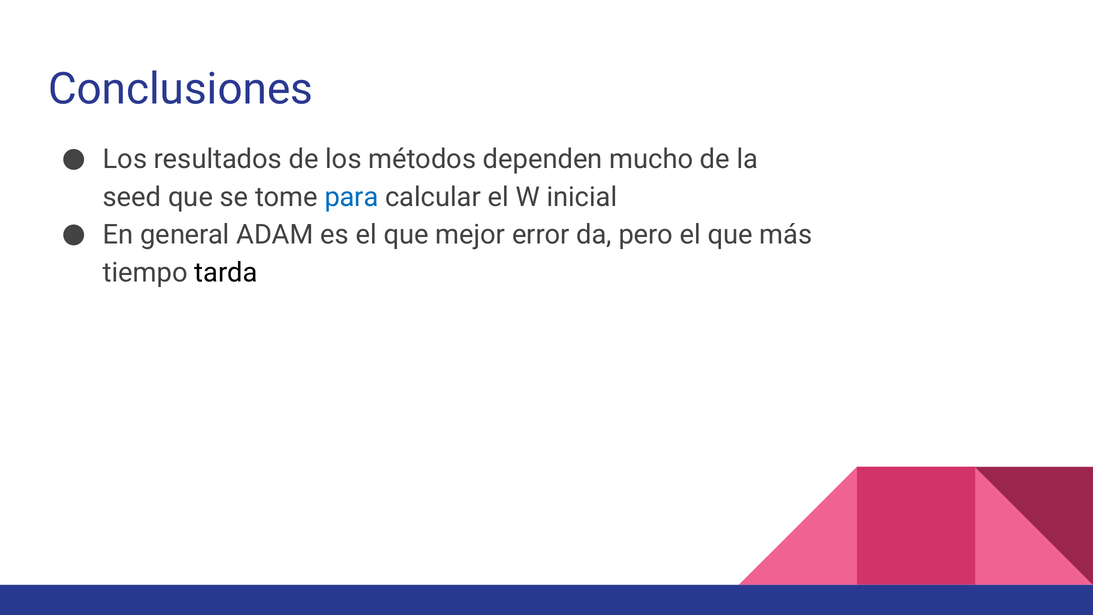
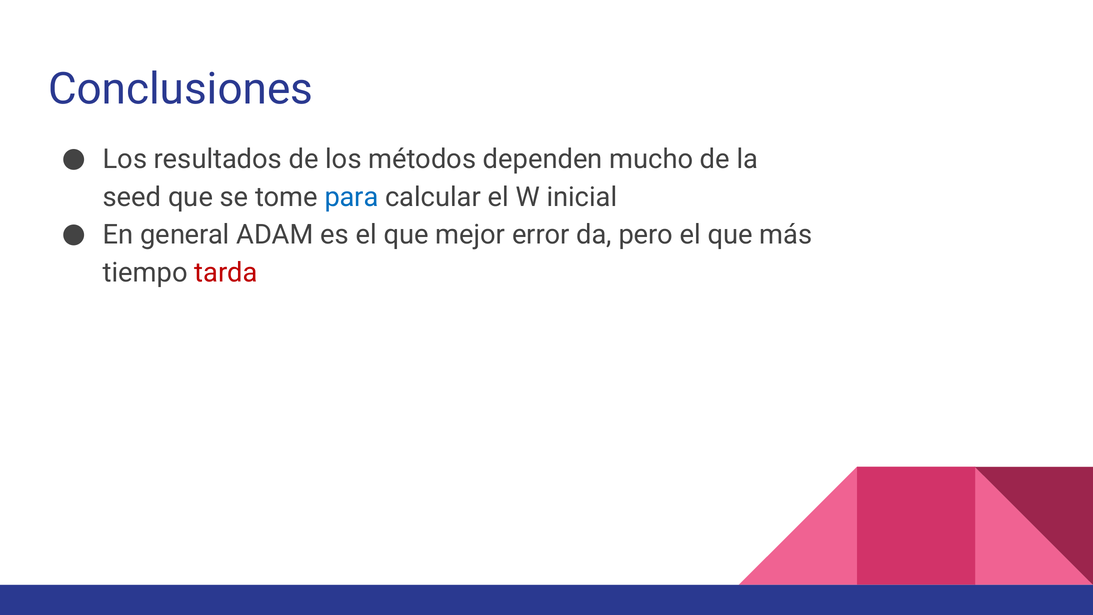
tarda colour: black -> red
